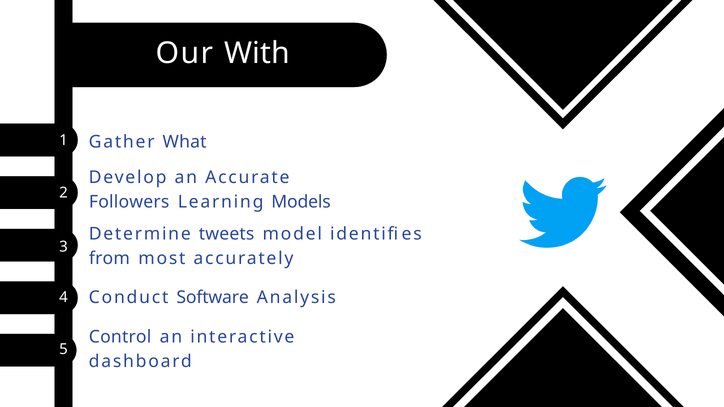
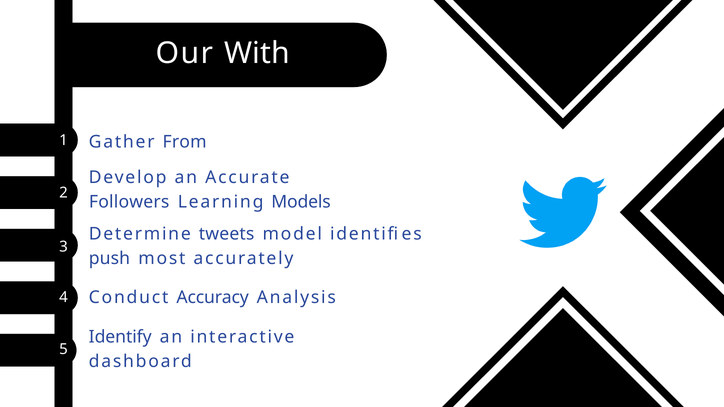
What: What -> From
from: from -> push
Software: Software -> Accuracy
Control: Control -> Identify
